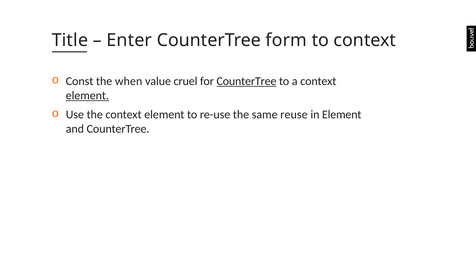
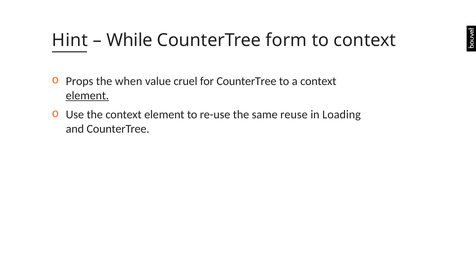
Title: Title -> Hint
Enter: Enter -> While
Const: Const -> Props
CounterTree at (246, 81) underline: present -> none
in Element: Element -> Loading
